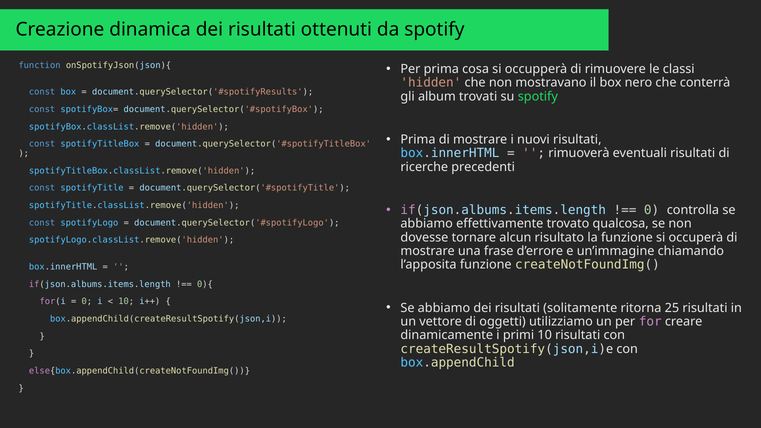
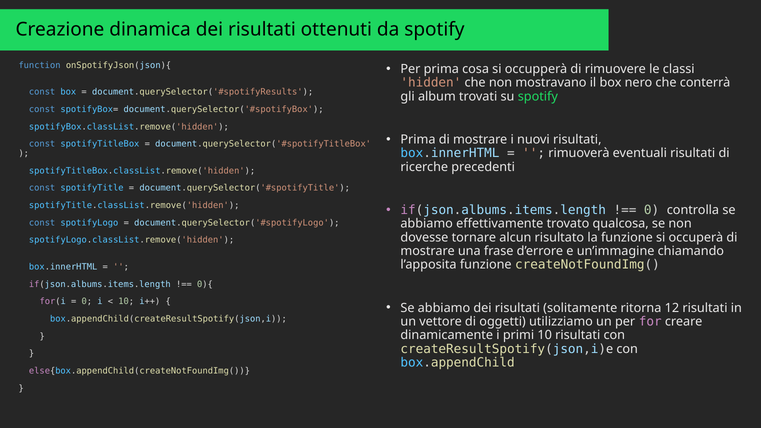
25: 25 -> 12
